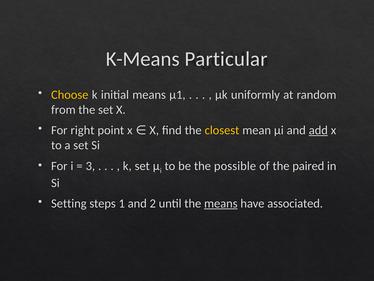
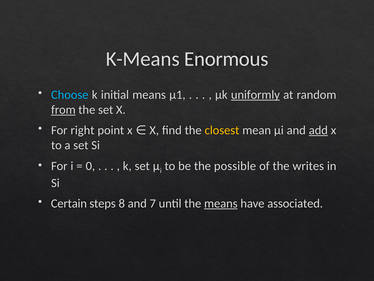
Particular: Particular -> Enormous
Choose colour: yellow -> light blue
uniformly underline: none -> present
from underline: none -> present
3: 3 -> 0
paired: paired -> writes
Setting: Setting -> Certain
1: 1 -> 8
2: 2 -> 7
